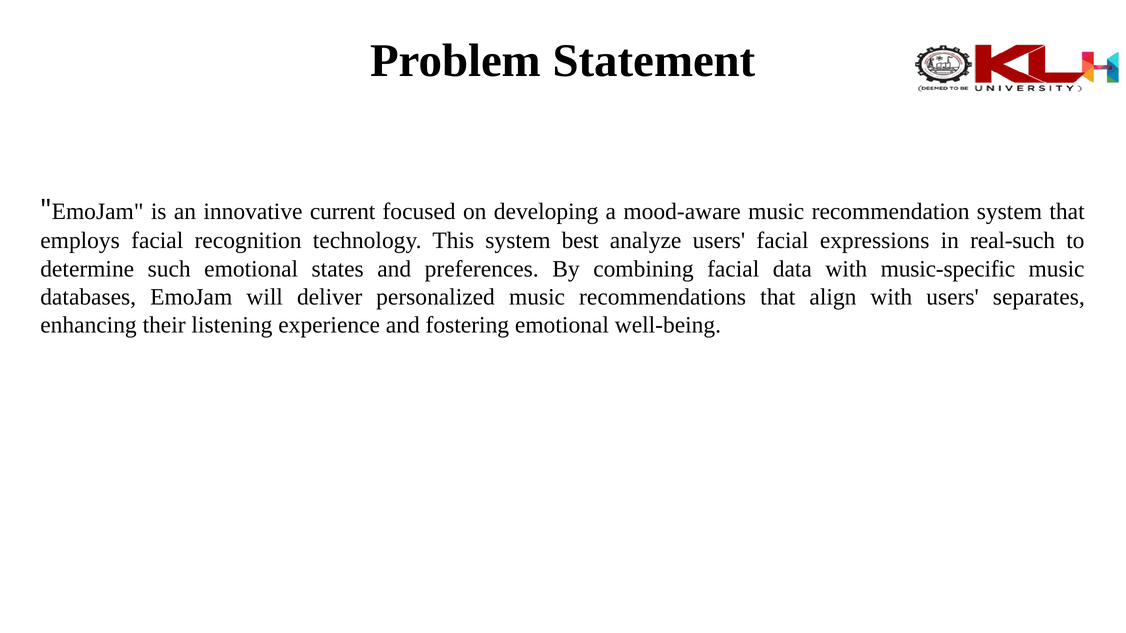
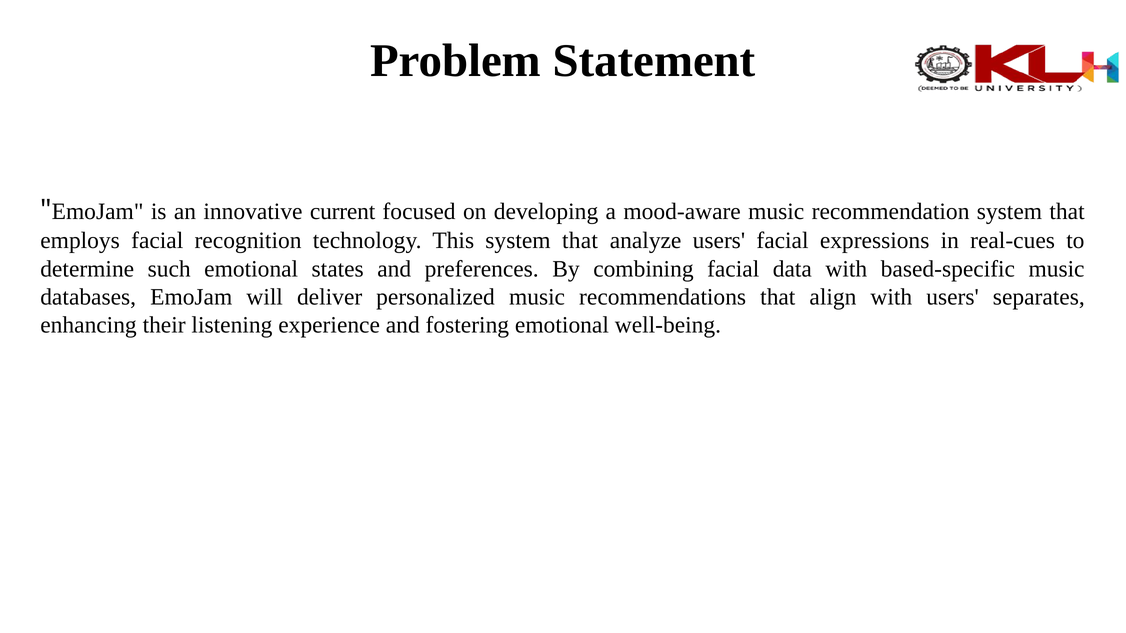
This system best: best -> that
real-such: real-such -> real-cues
music-specific: music-specific -> based-specific
